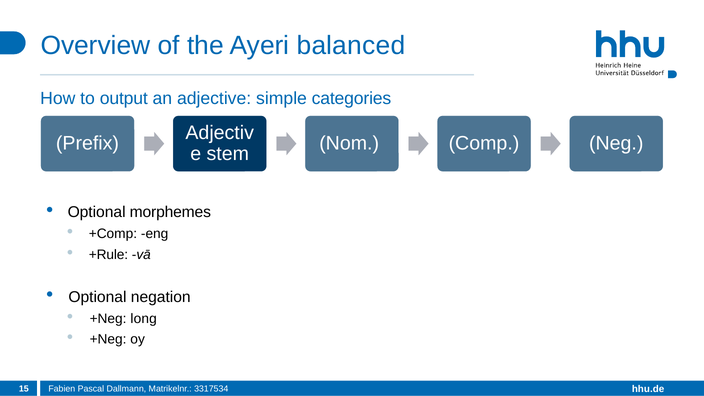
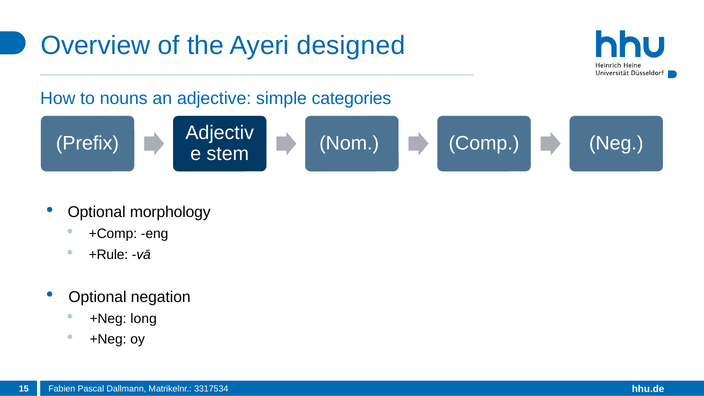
balanced: balanced -> designed
output: output -> nouns
morphemes: morphemes -> morphology
